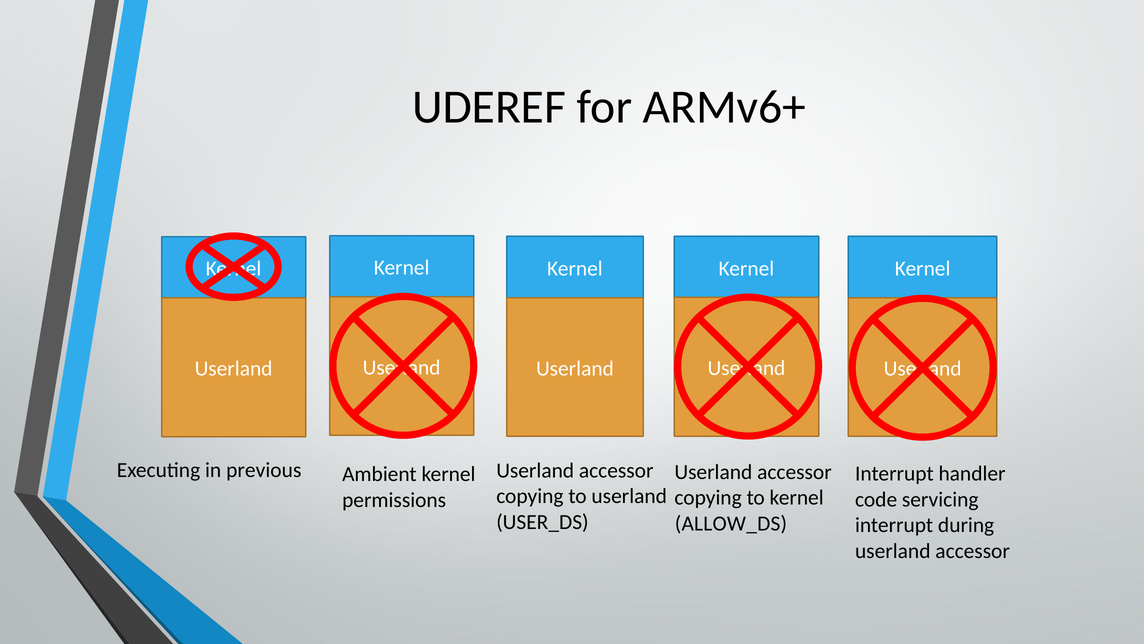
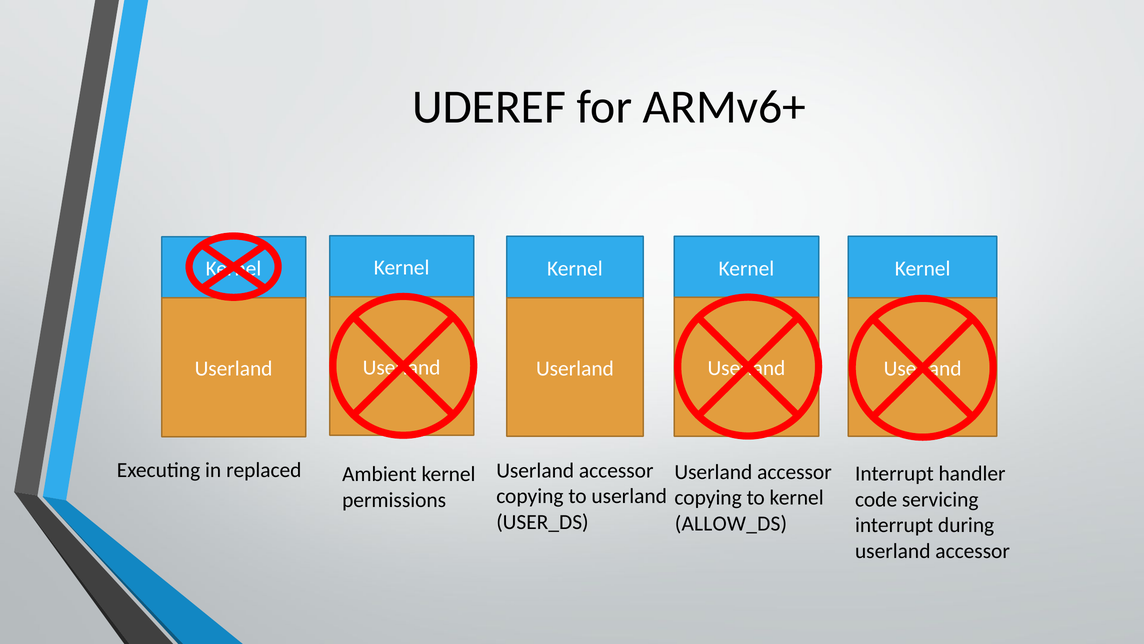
previous: previous -> replaced
